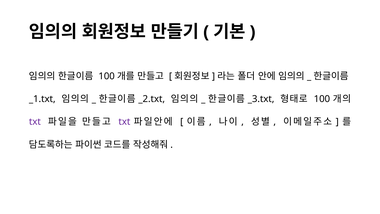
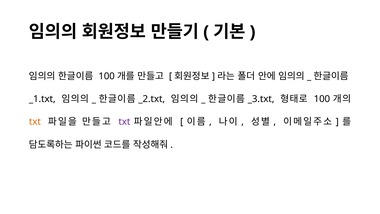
txt at (35, 122) colour: purple -> orange
